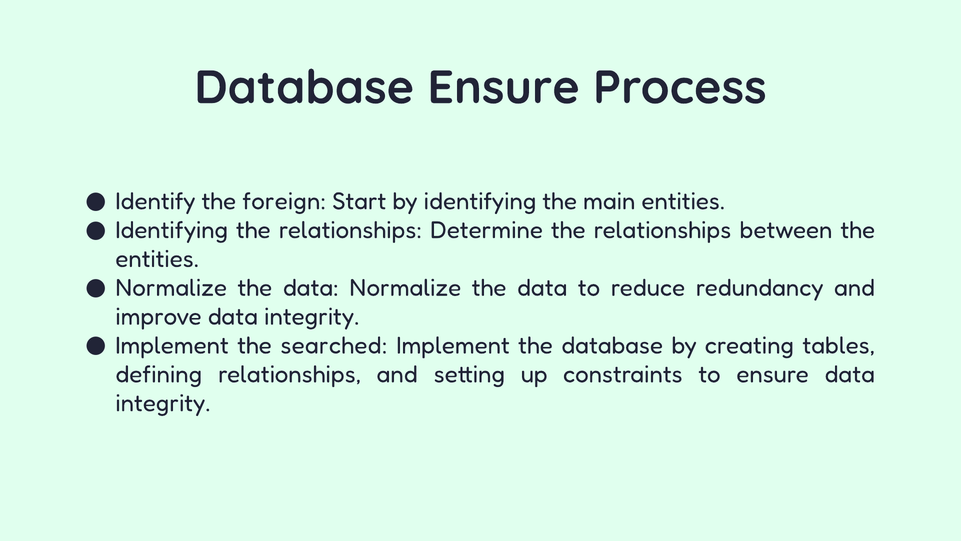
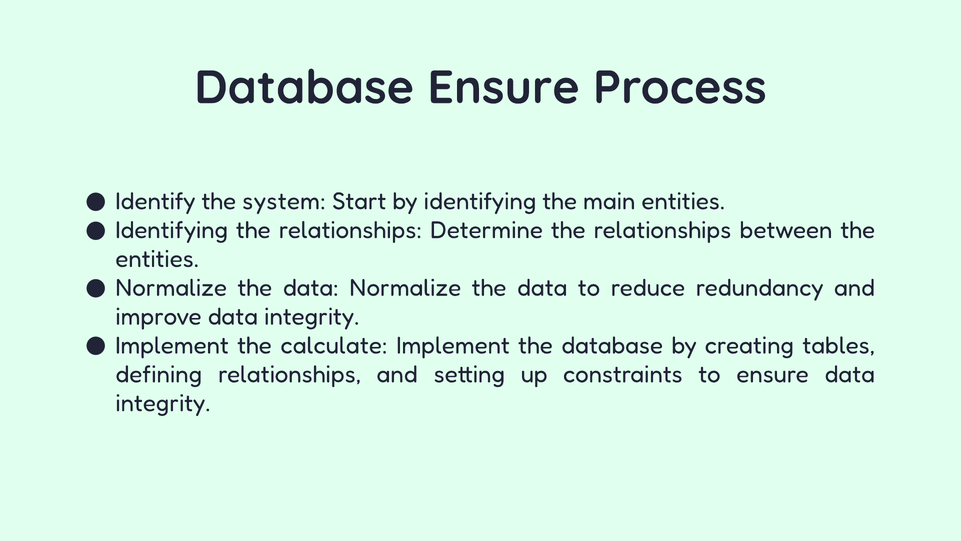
foreign: foreign -> system
searched: searched -> calculate
